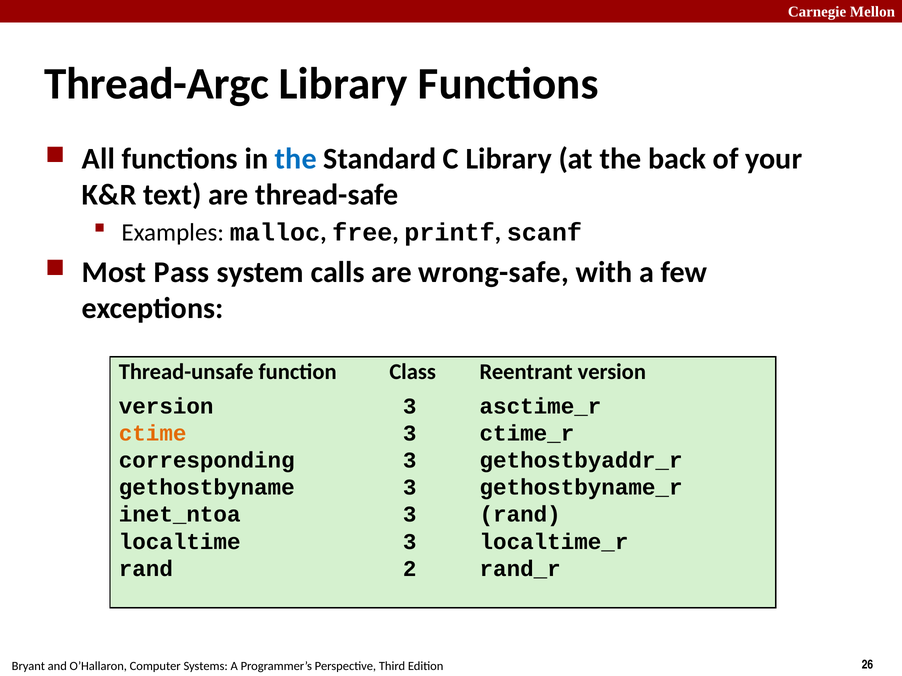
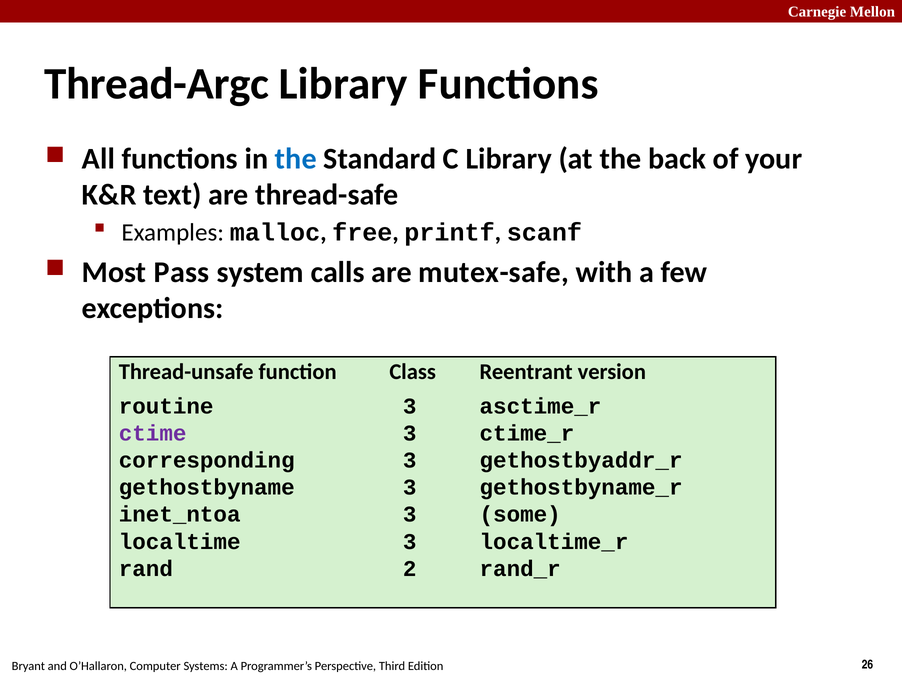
wrong-safe: wrong-safe -> mutex-safe
version at (166, 407): version -> routine
ctime colour: orange -> purple
3 rand: rand -> some
